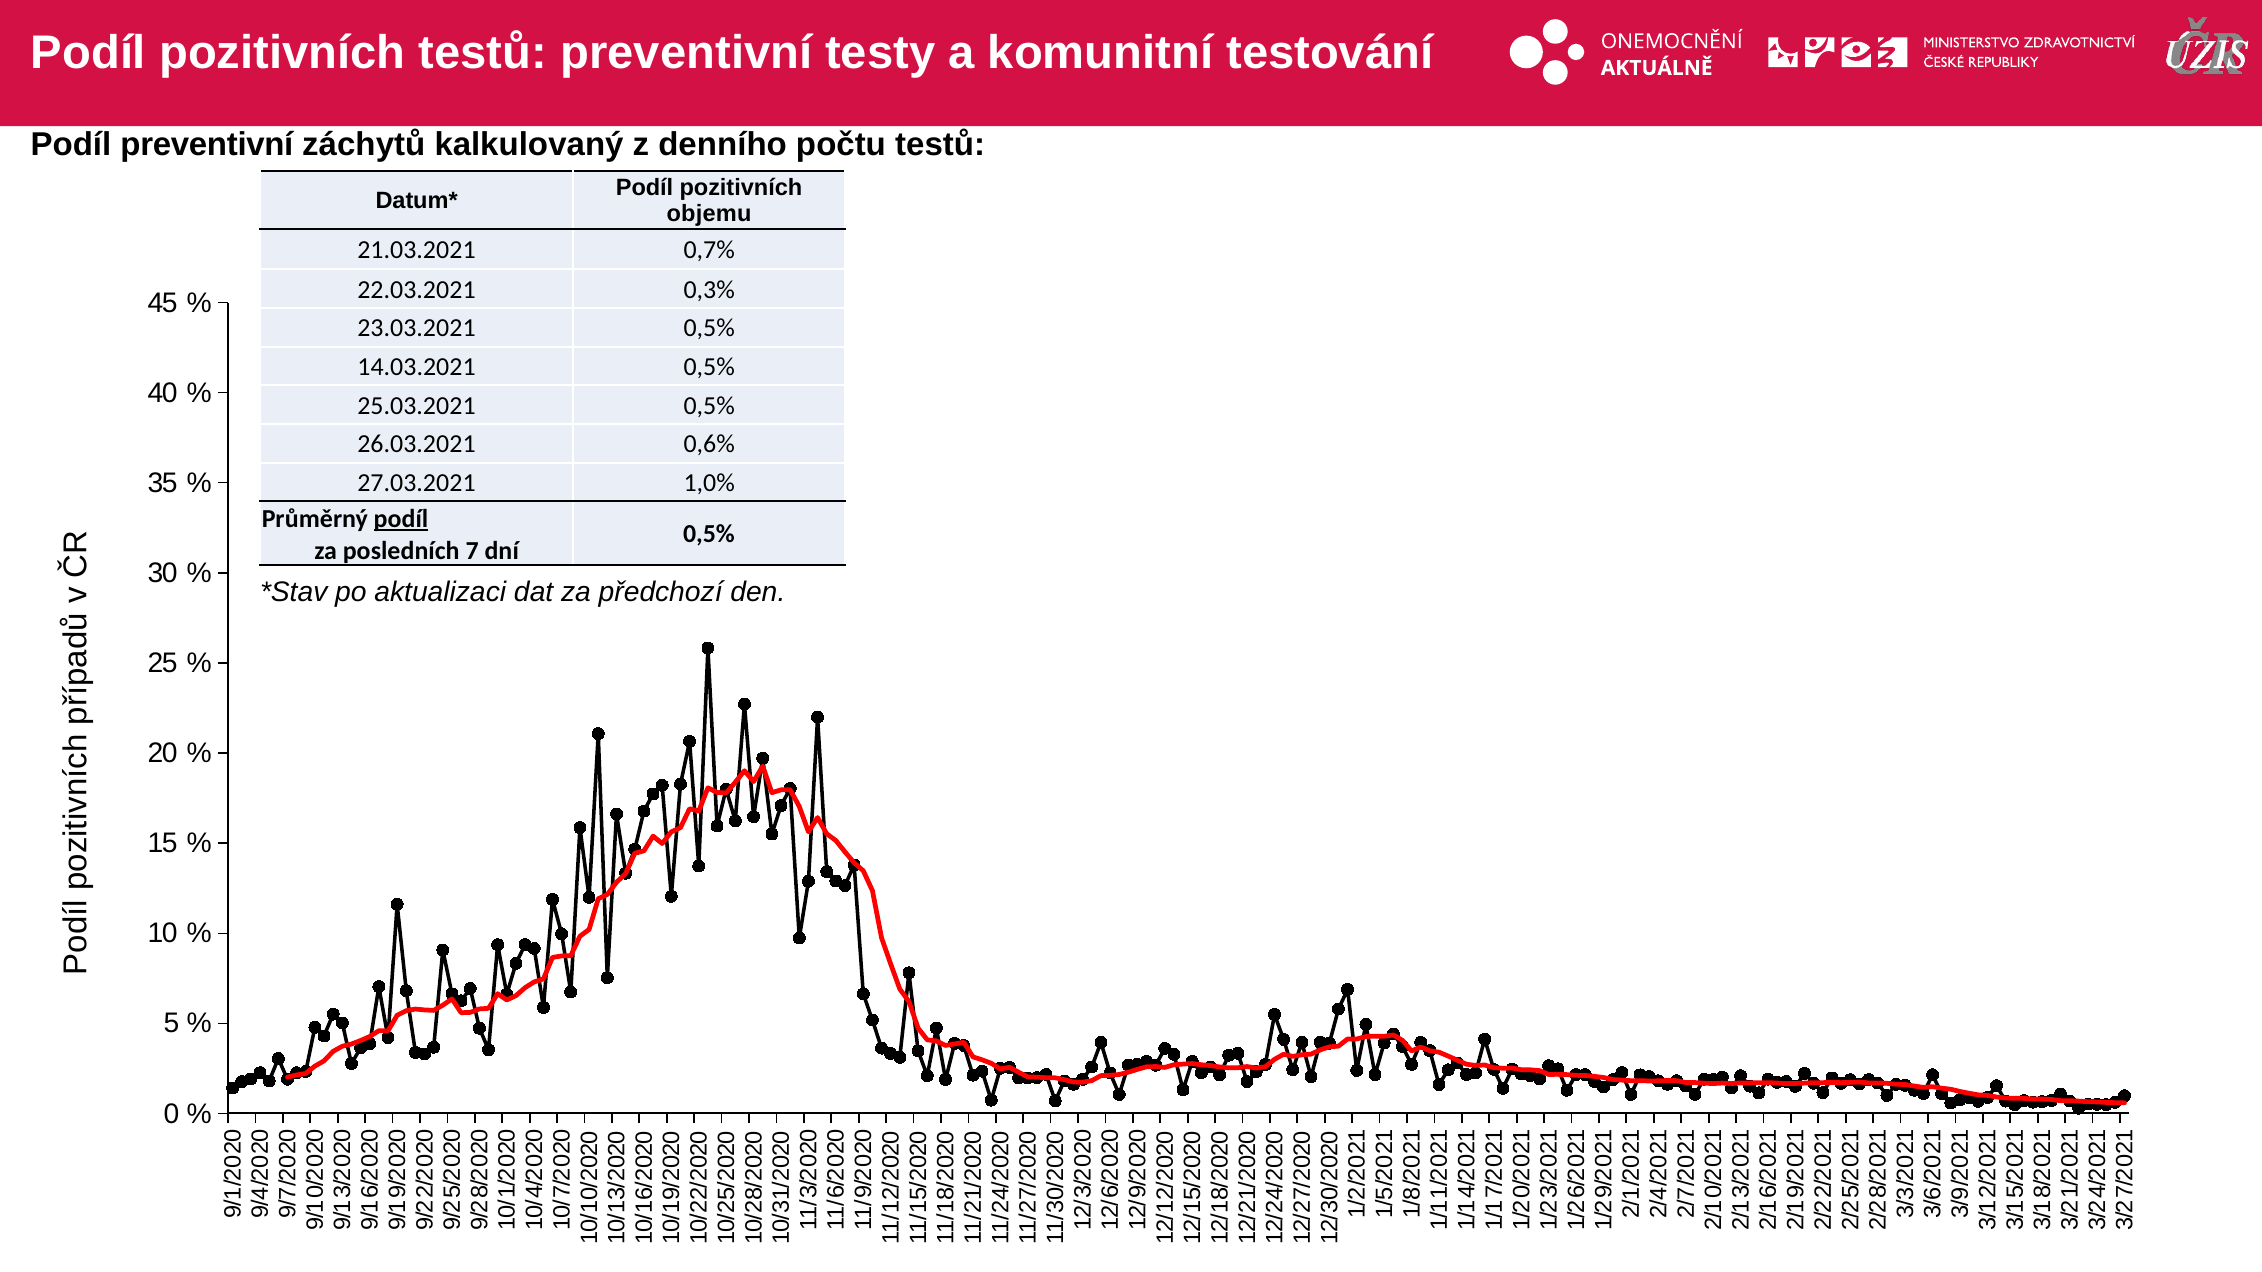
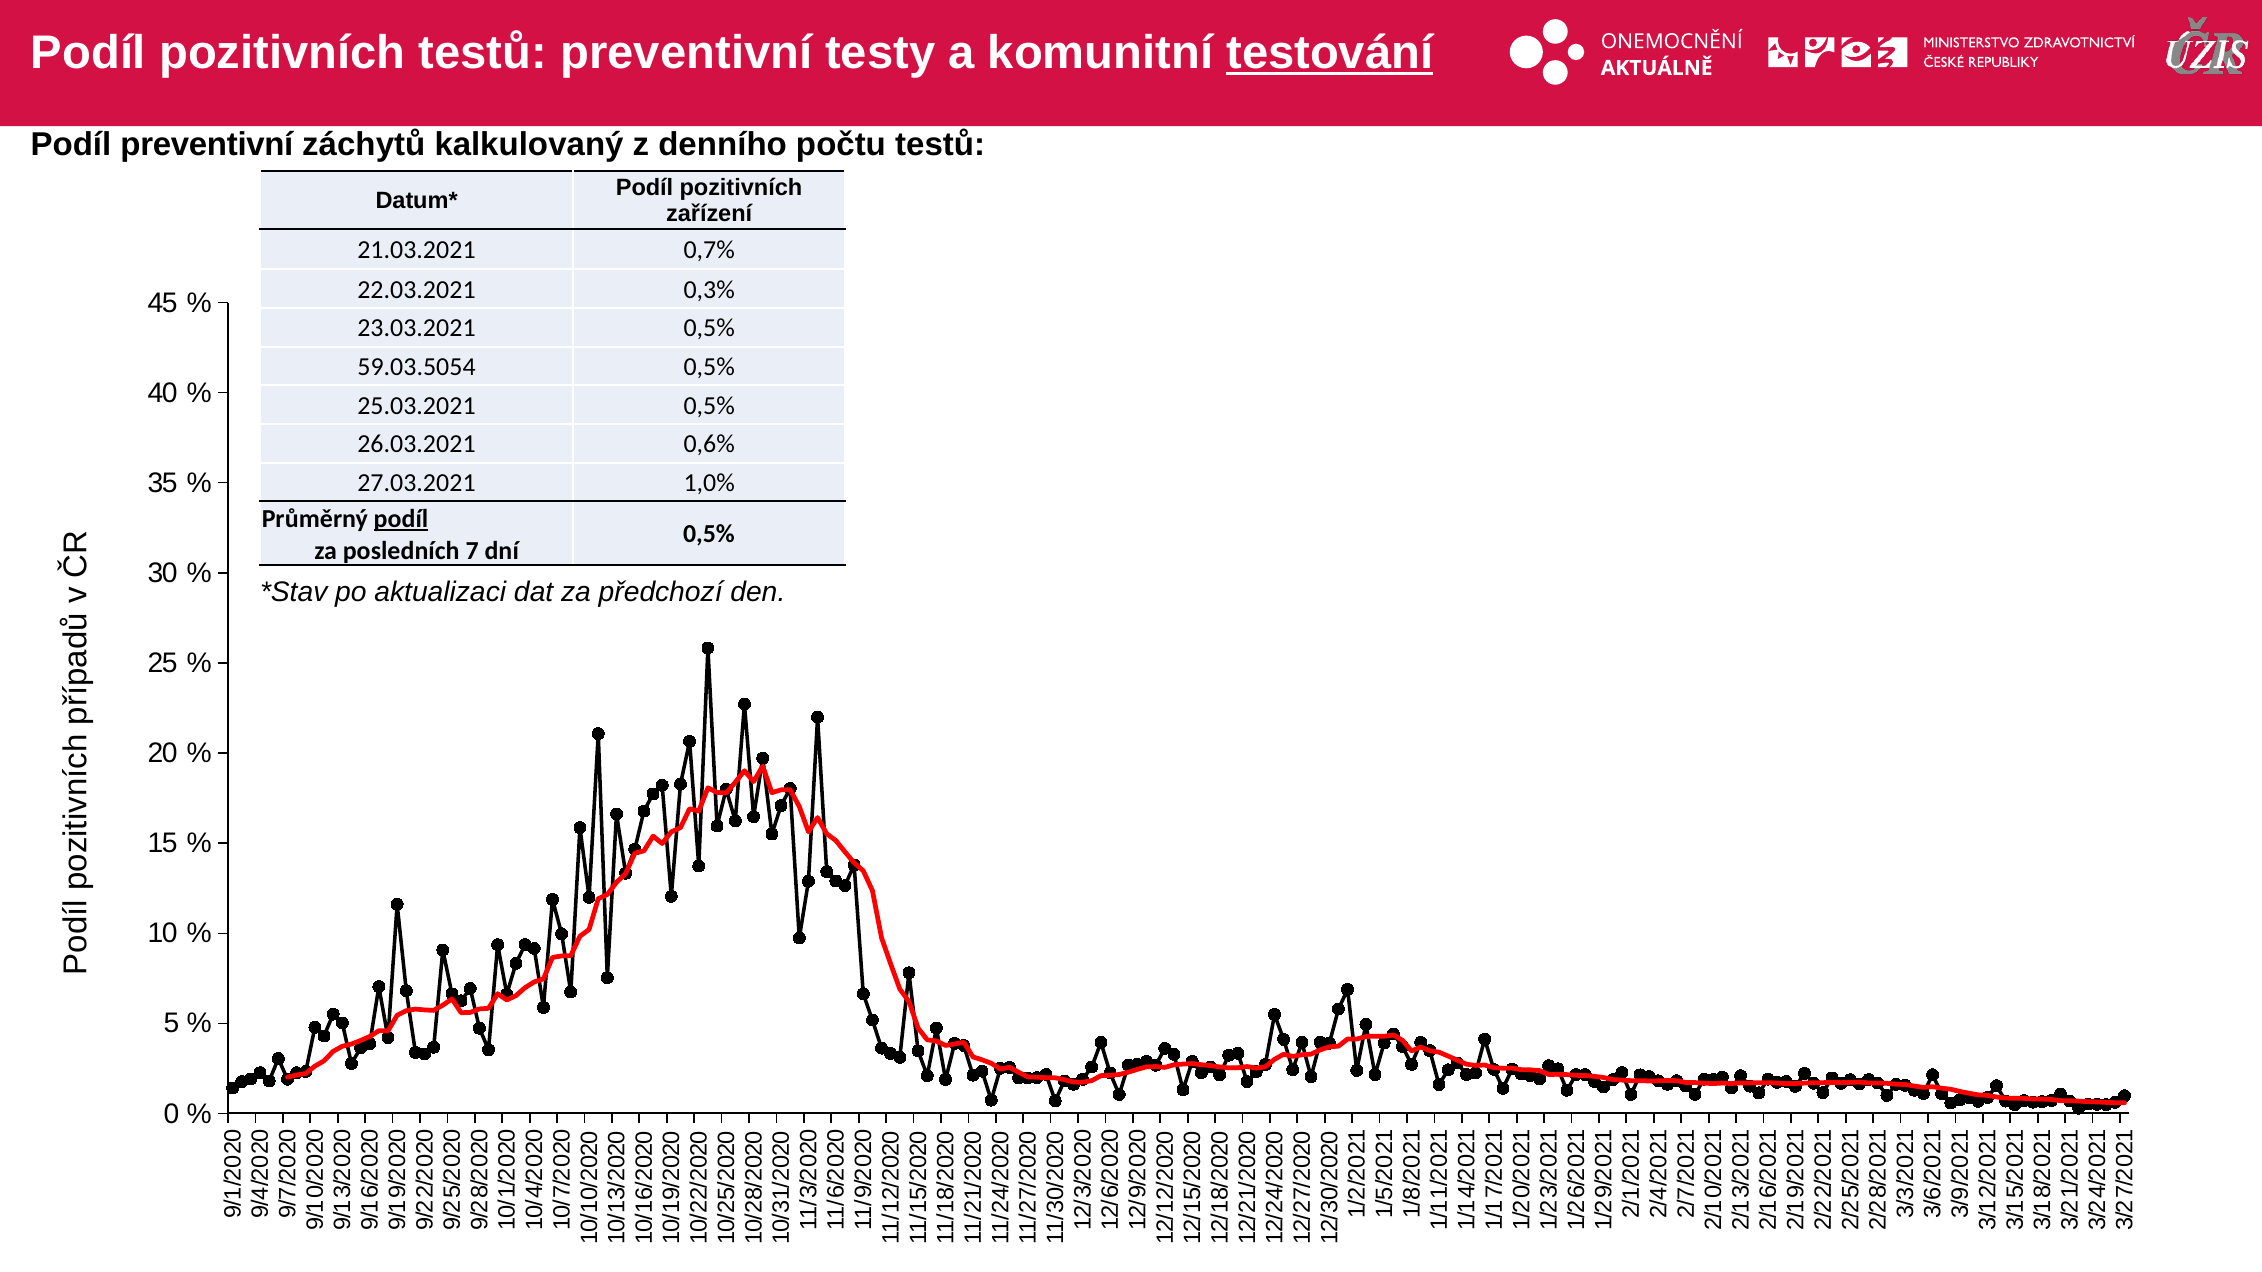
testování underline: none -> present
objemu: objemu -> zařízení
14.03.2021: 14.03.2021 -> 59.03.5054
